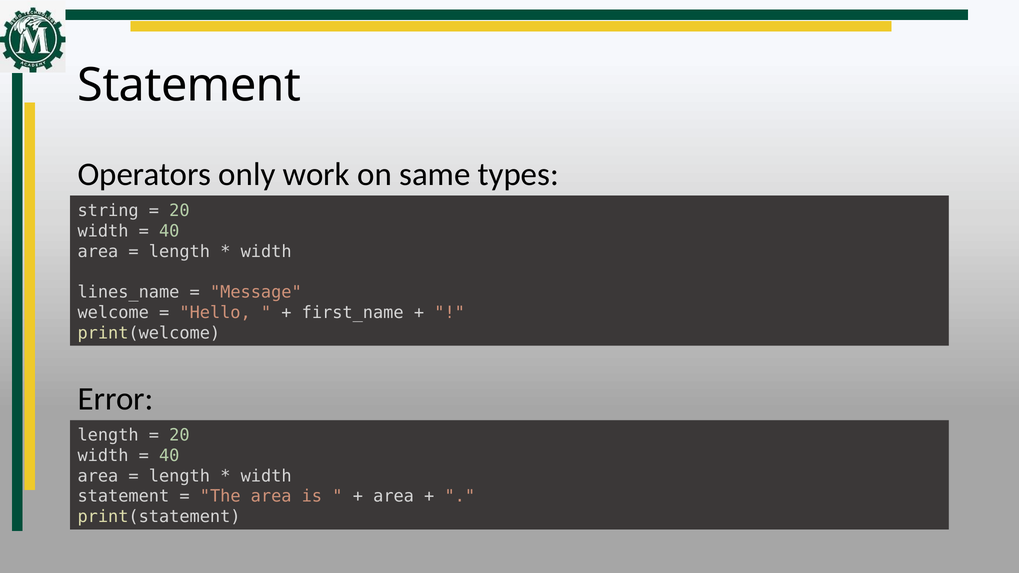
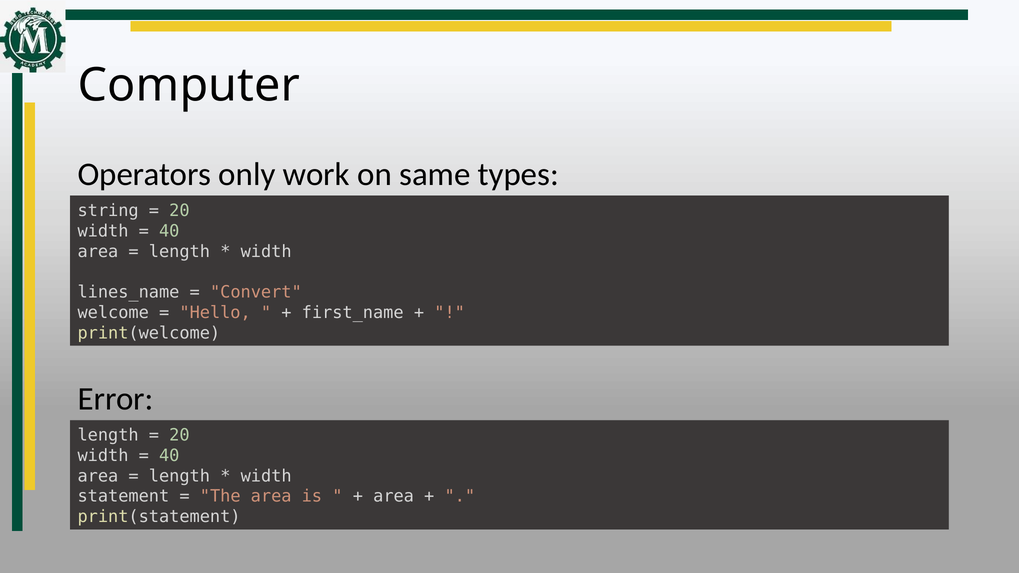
Statement at (189, 86): Statement -> Computer
Message: Message -> Convert
